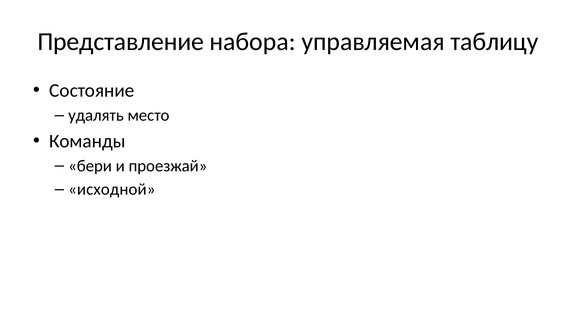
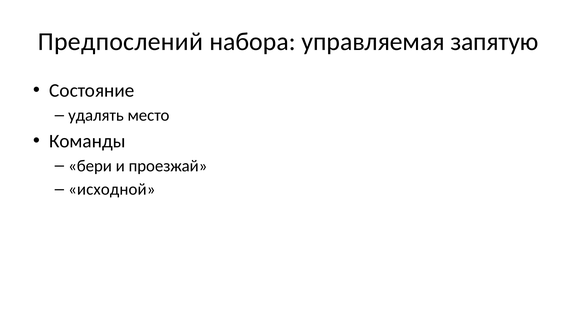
Представление: Представление -> Предпослений
таблицу: таблицу -> запятую
